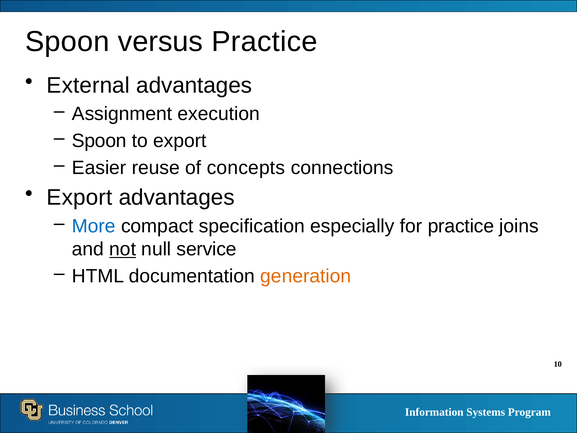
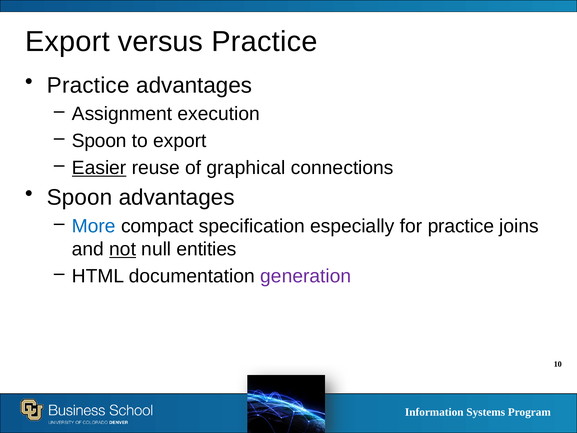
Spoon at (67, 41): Spoon -> Export
External at (88, 85): External -> Practice
Easier underline: none -> present
concepts: concepts -> graphical
Export at (80, 197): Export -> Spoon
service: service -> entities
generation colour: orange -> purple
